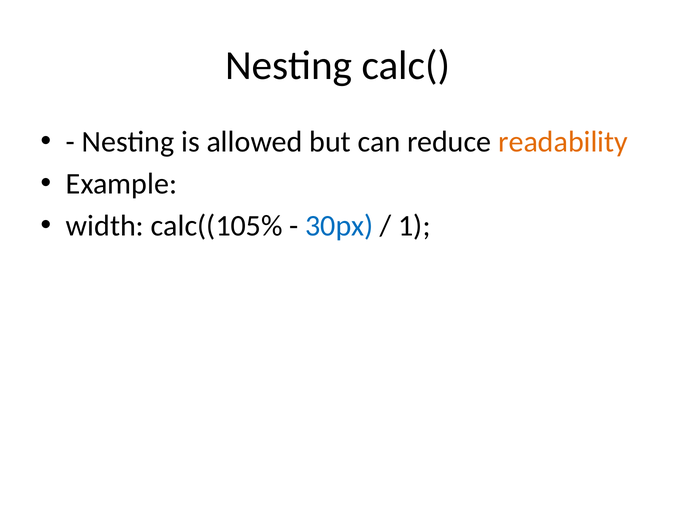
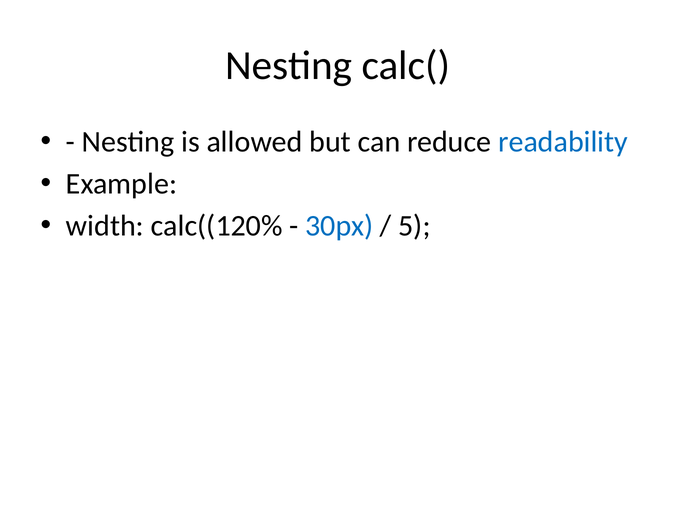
readability colour: orange -> blue
calc((105%: calc((105% -> calc((120%
1: 1 -> 5
